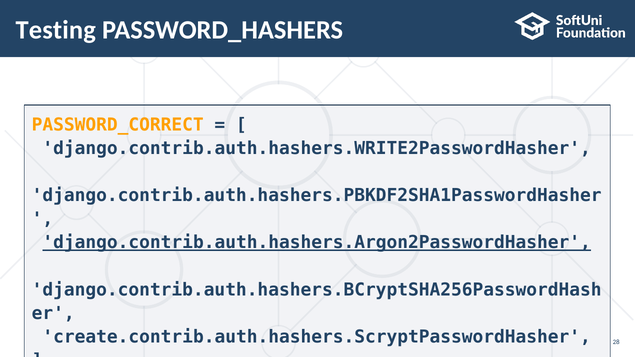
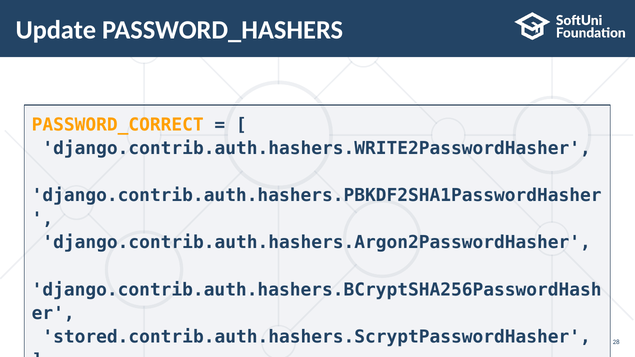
Testing: Testing -> Update
django.contrib.auth.hashers.Argon2PasswordHasher underline: present -> none
create.contrib.auth.hashers.ScryptPasswordHasher: create.contrib.auth.hashers.ScryptPasswordHasher -> stored.contrib.auth.hashers.ScryptPasswordHasher
